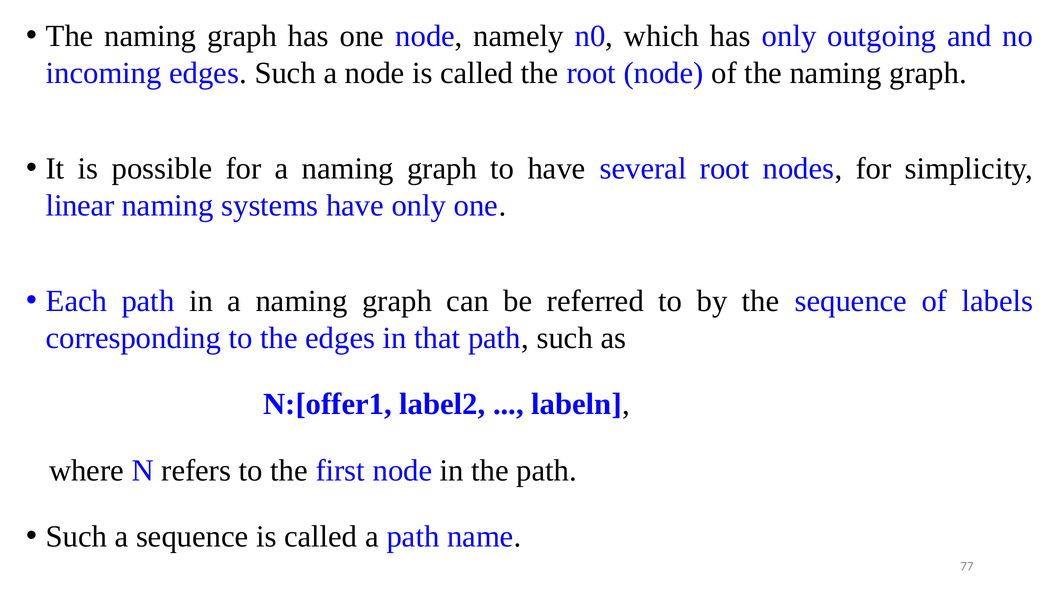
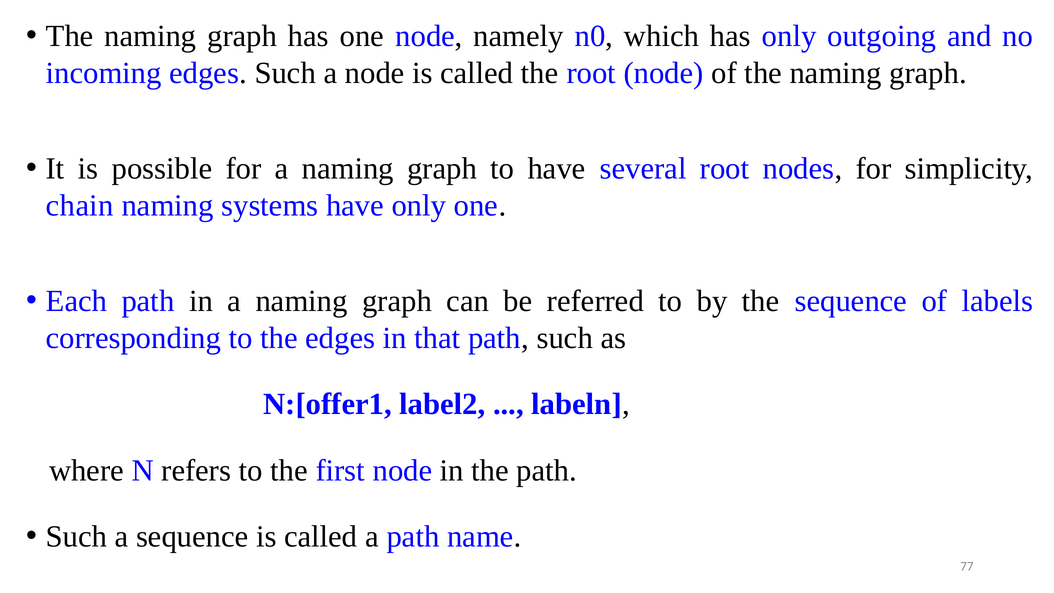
linear: linear -> chain
